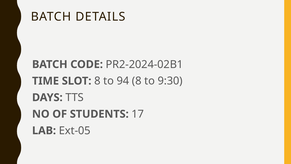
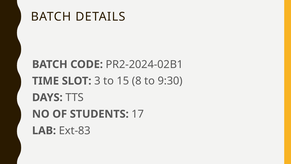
SLOT 8: 8 -> 3
94: 94 -> 15
Ext-05: Ext-05 -> Ext-83
